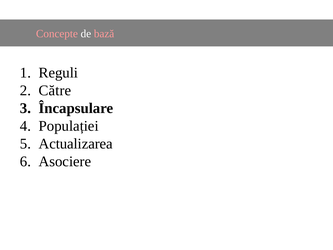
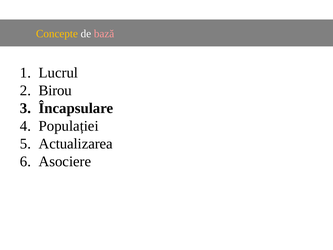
Concepte colour: pink -> yellow
Reguli: Reguli -> Lucrul
Către: Către -> Birou
